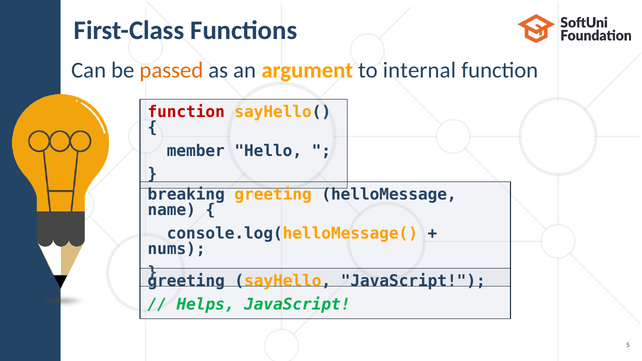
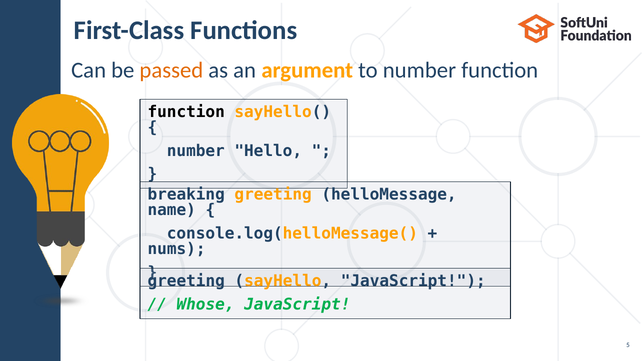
to internal: internal -> number
function at (186, 112) colour: red -> black
member at (196, 151): member -> number
Helps: Helps -> Whose
